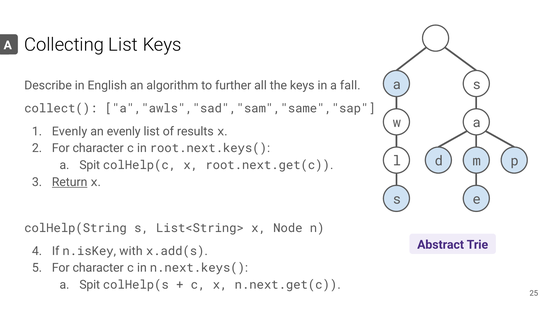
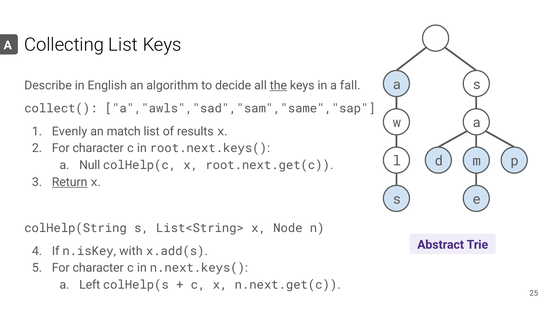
further: further -> decide
the underline: none -> present
an evenly: evenly -> match
Spit at (90, 165): Spit -> Null
Spit at (90, 285): Spit -> Left
